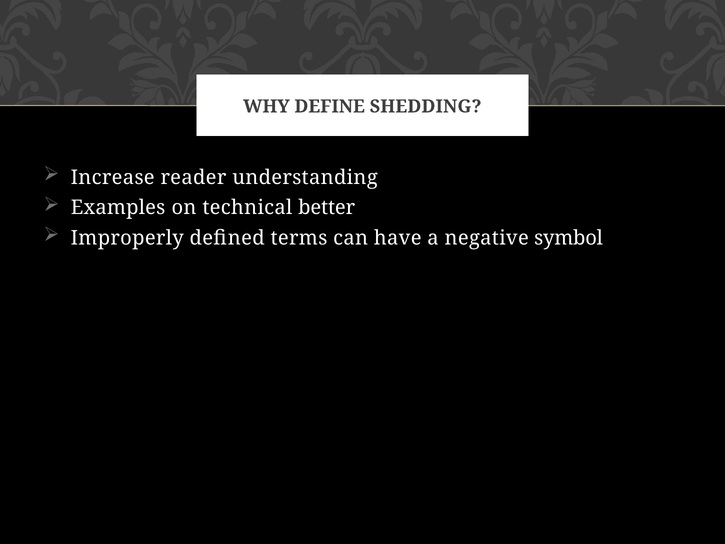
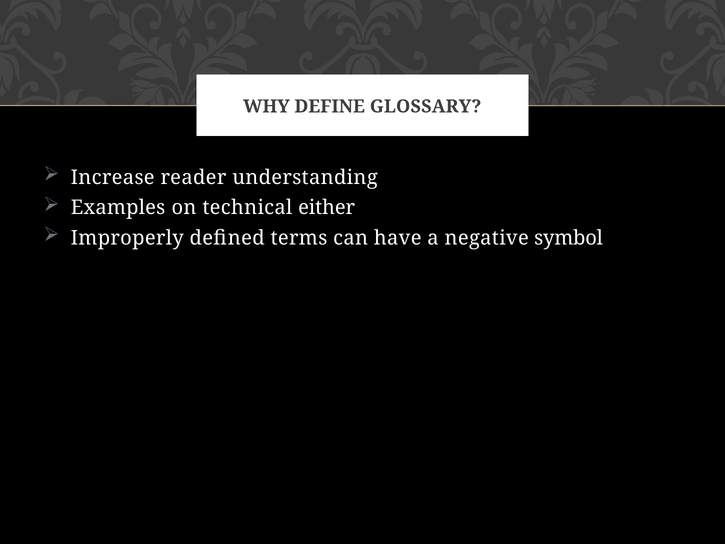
SHEDDING: SHEDDING -> GLOSSARY
better: better -> either
